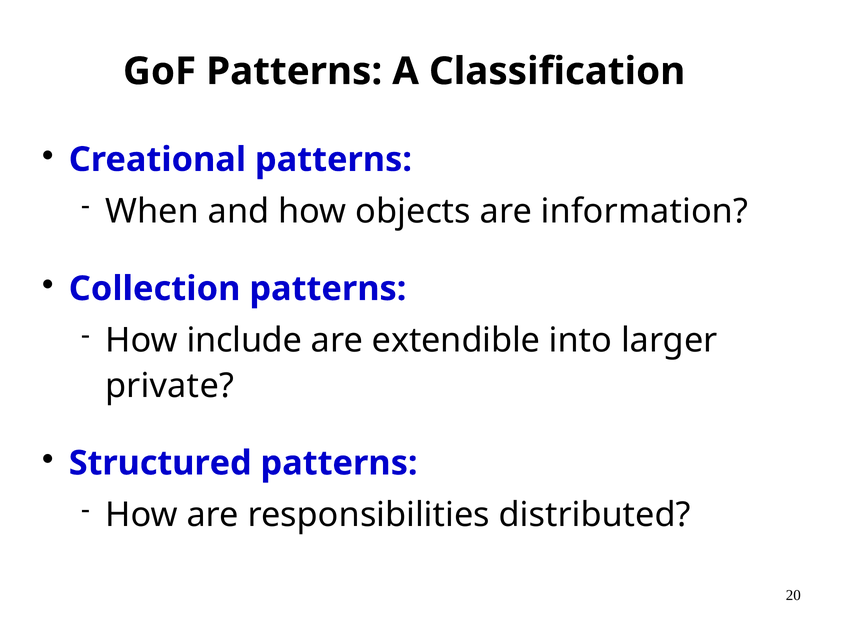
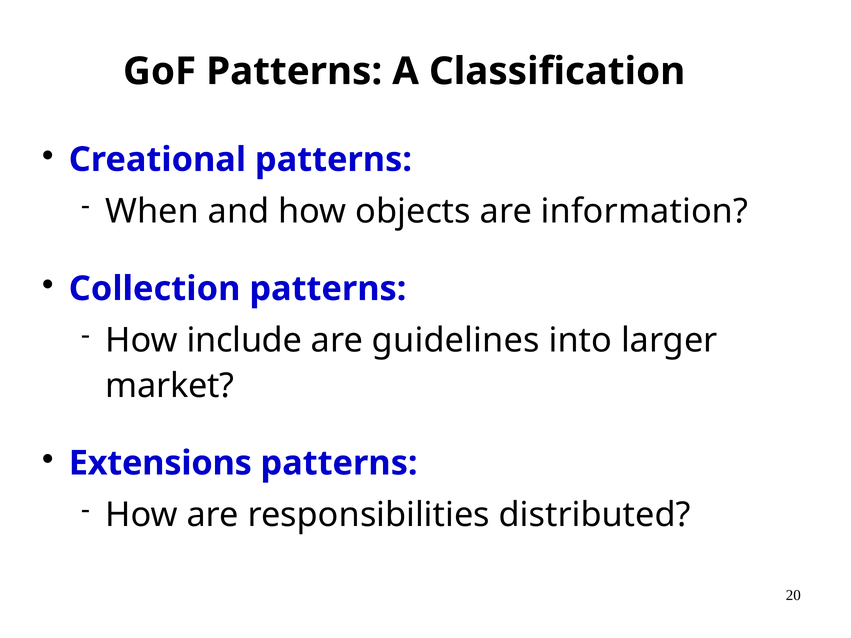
extendible: extendible -> guidelines
private: private -> market
Structured: Structured -> Extensions
